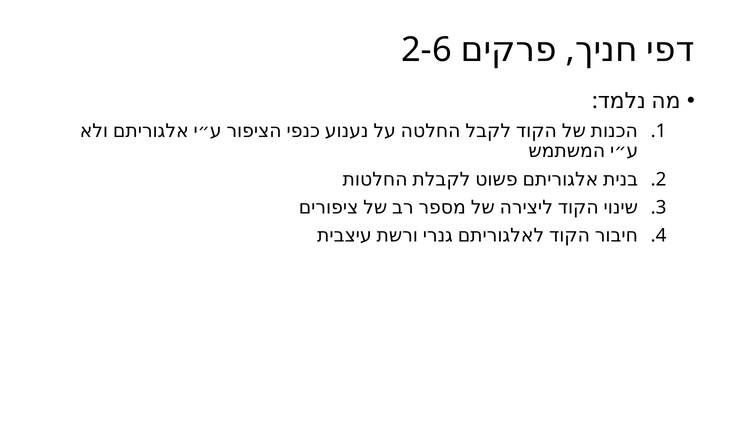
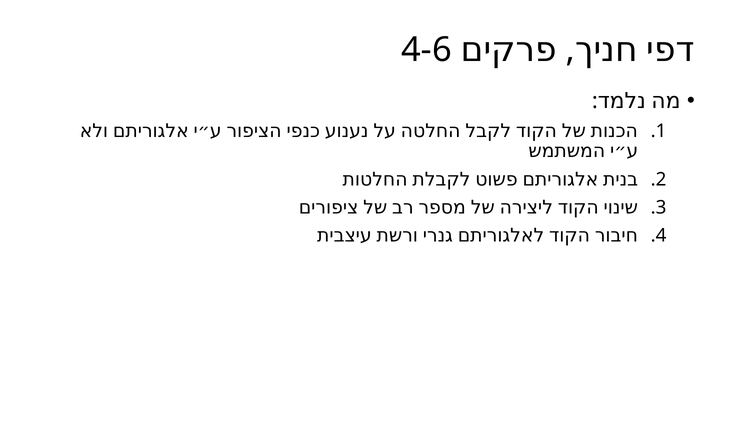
2-6: 2-6 -> 4-6
